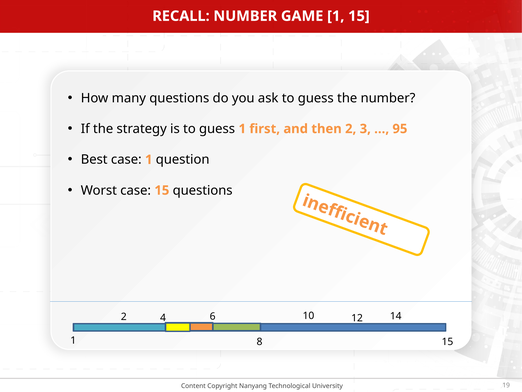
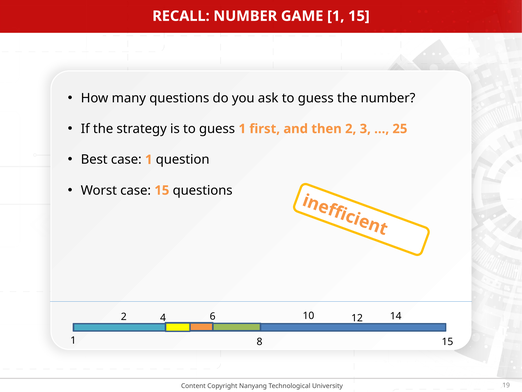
95: 95 -> 25
